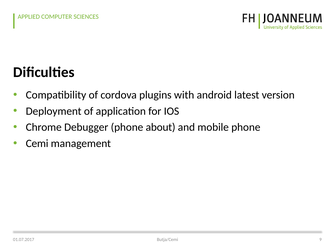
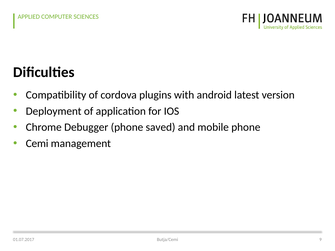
about: about -> saved
